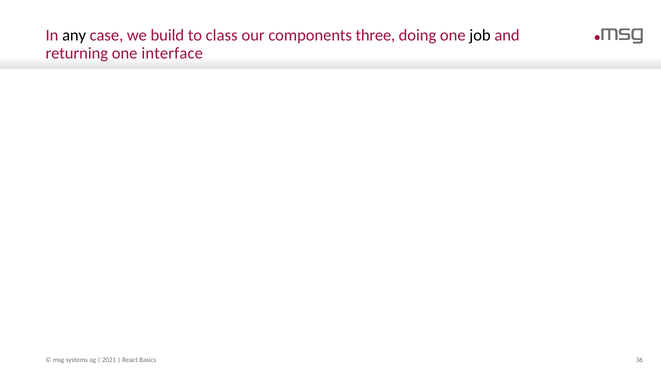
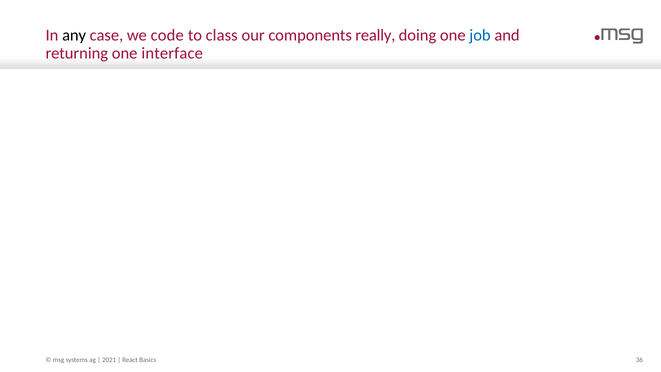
build: build -> code
three: three -> really
job colour: black -> blue
